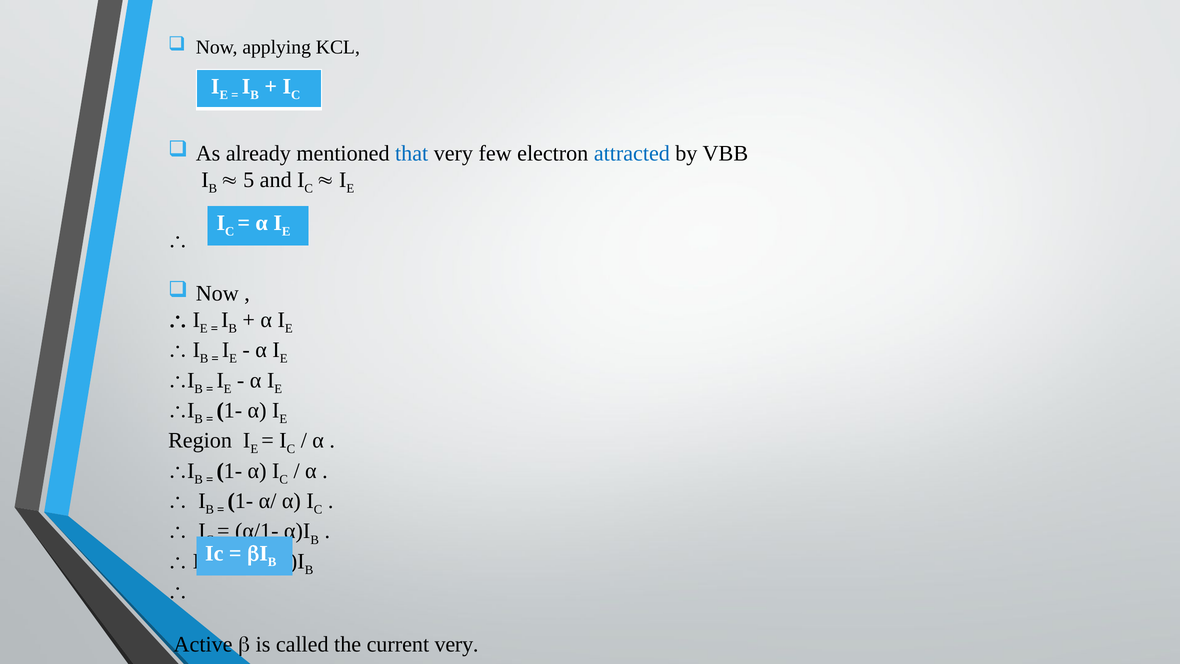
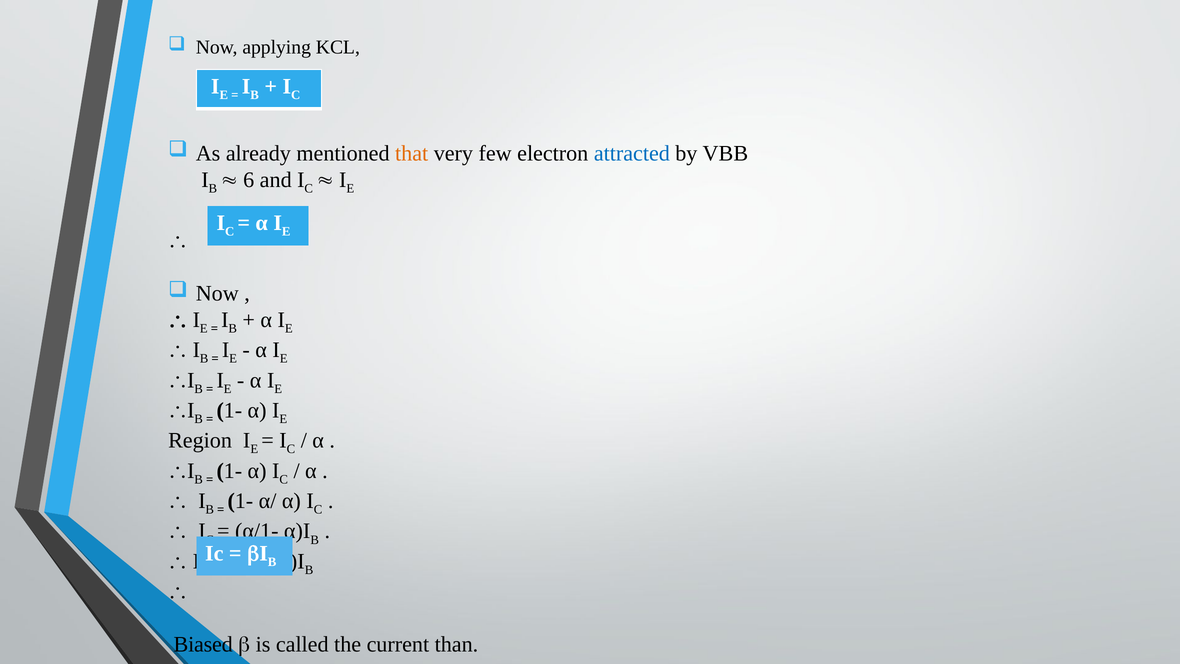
that colour: blue -> orange
5: 5 -> 6
Active: Active -> Biased
current very: very -> than
